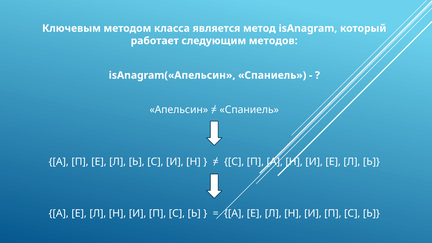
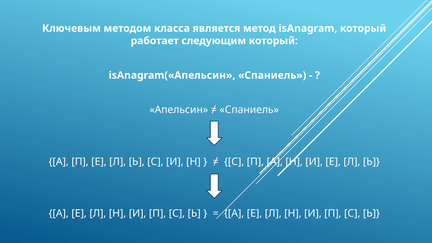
следующим методов: методов -> который
